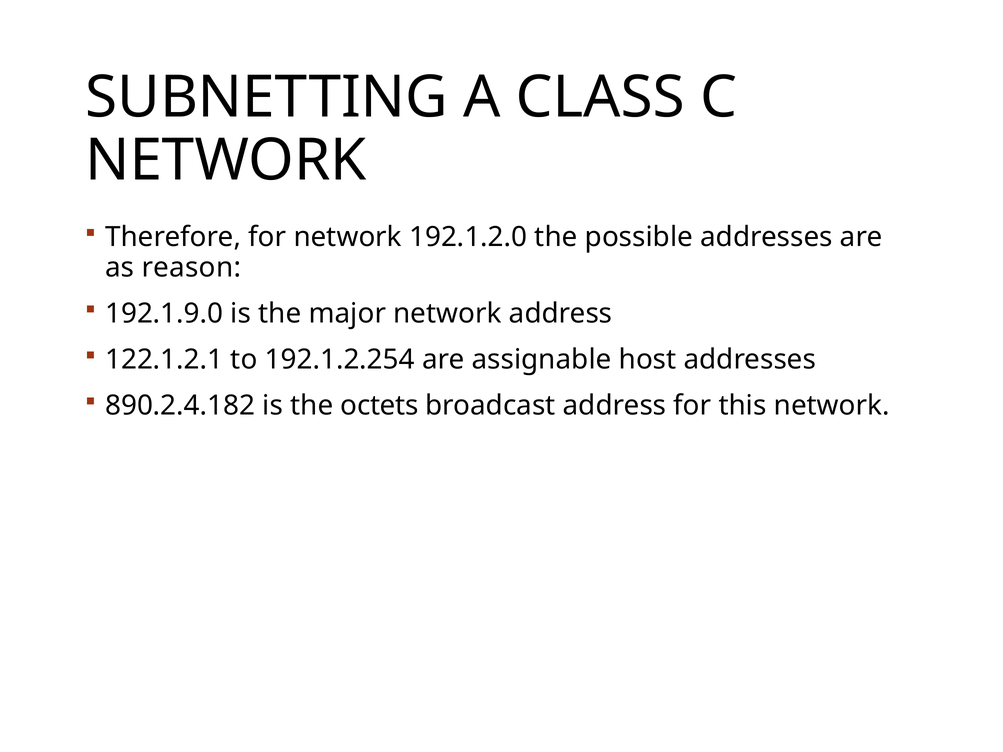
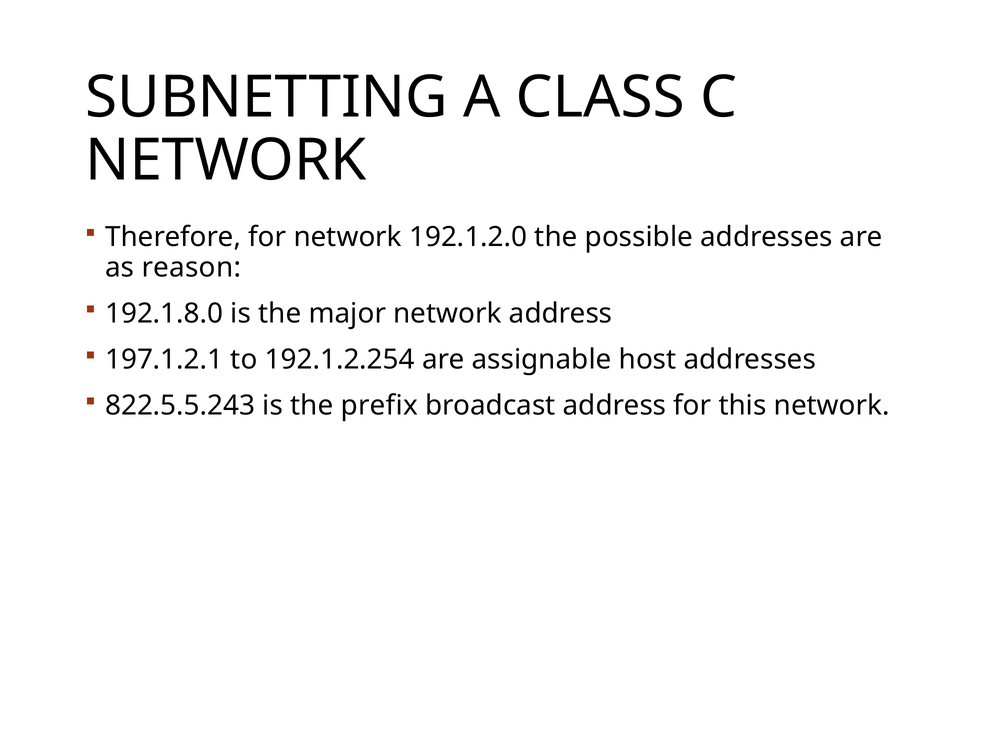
192.1.9.0: 192.1.9.0 -> 192.1.8.0
122.1.2.1: 122.1.2.1 -> 197.1.2.1
890.2.4.182: 890.2.4.182 -> 822.5.5.243
octets: octets -> prefix
